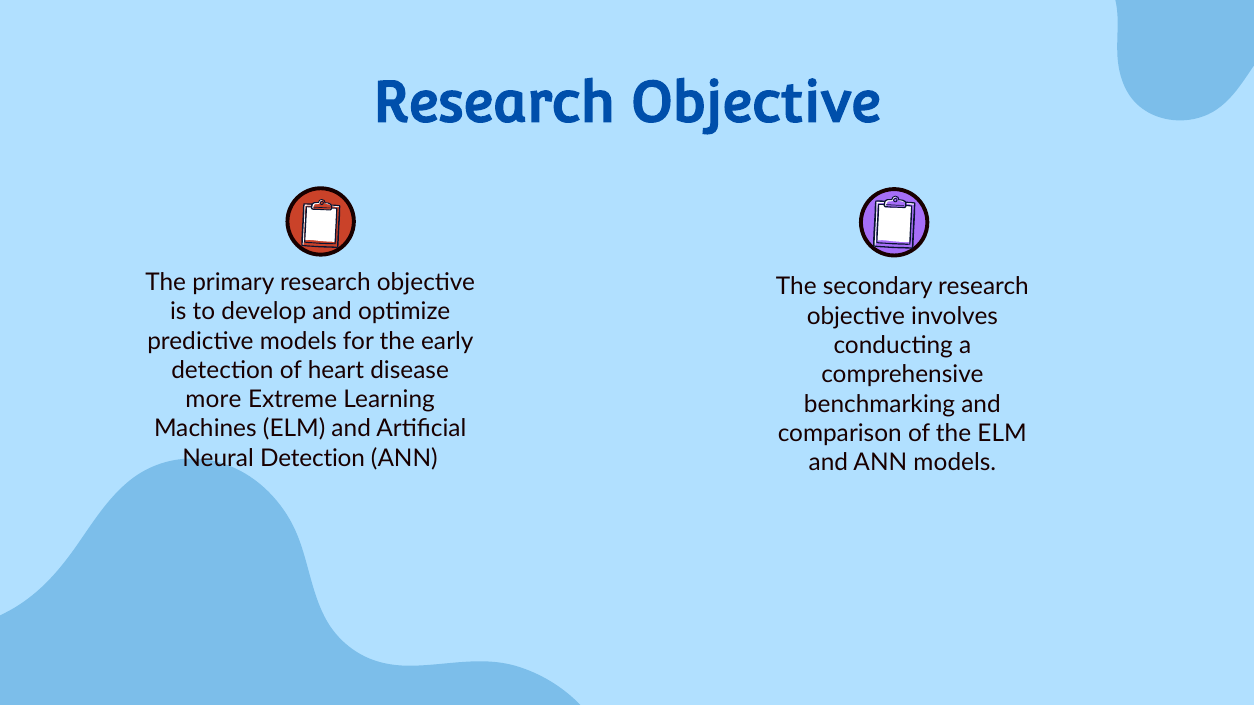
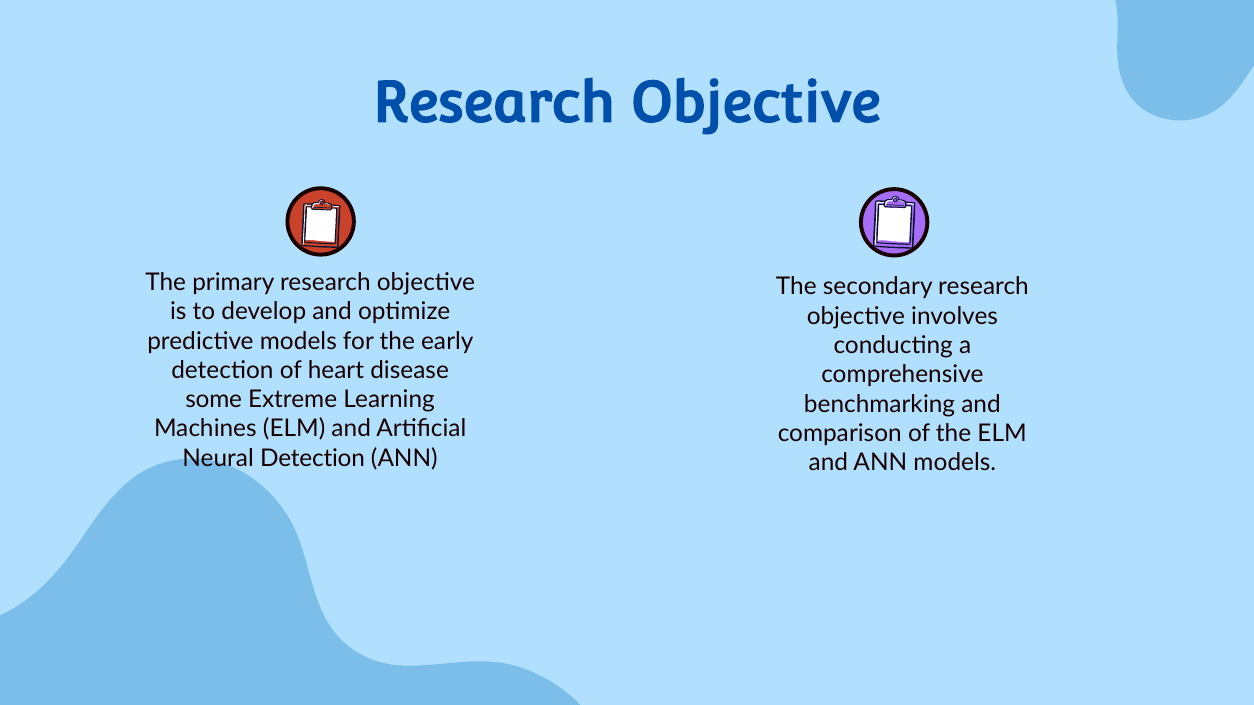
more: more -> some
